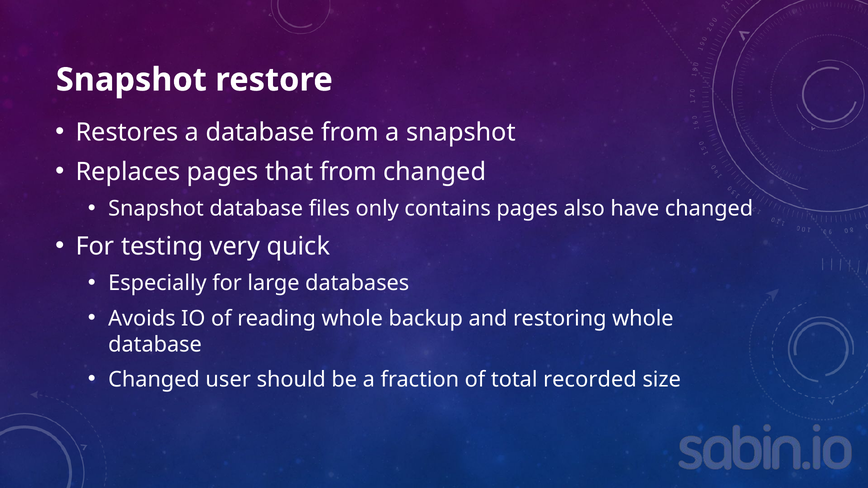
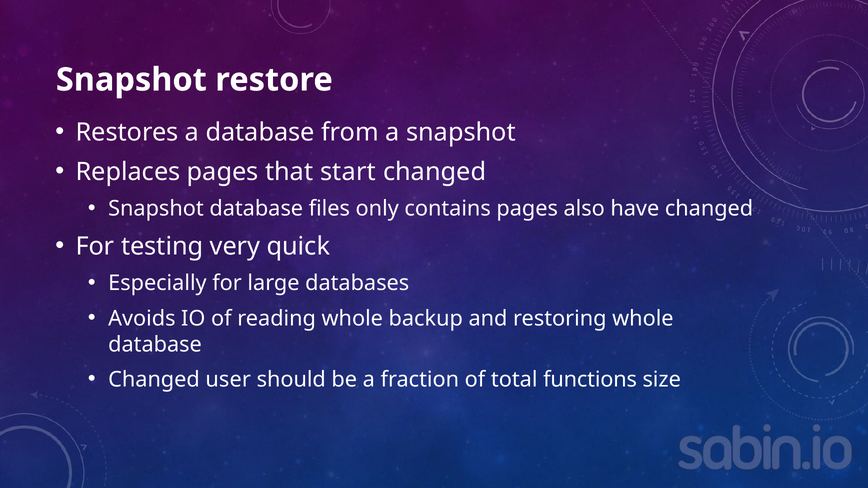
that from: from -> start
recorded: recorded -> functions
